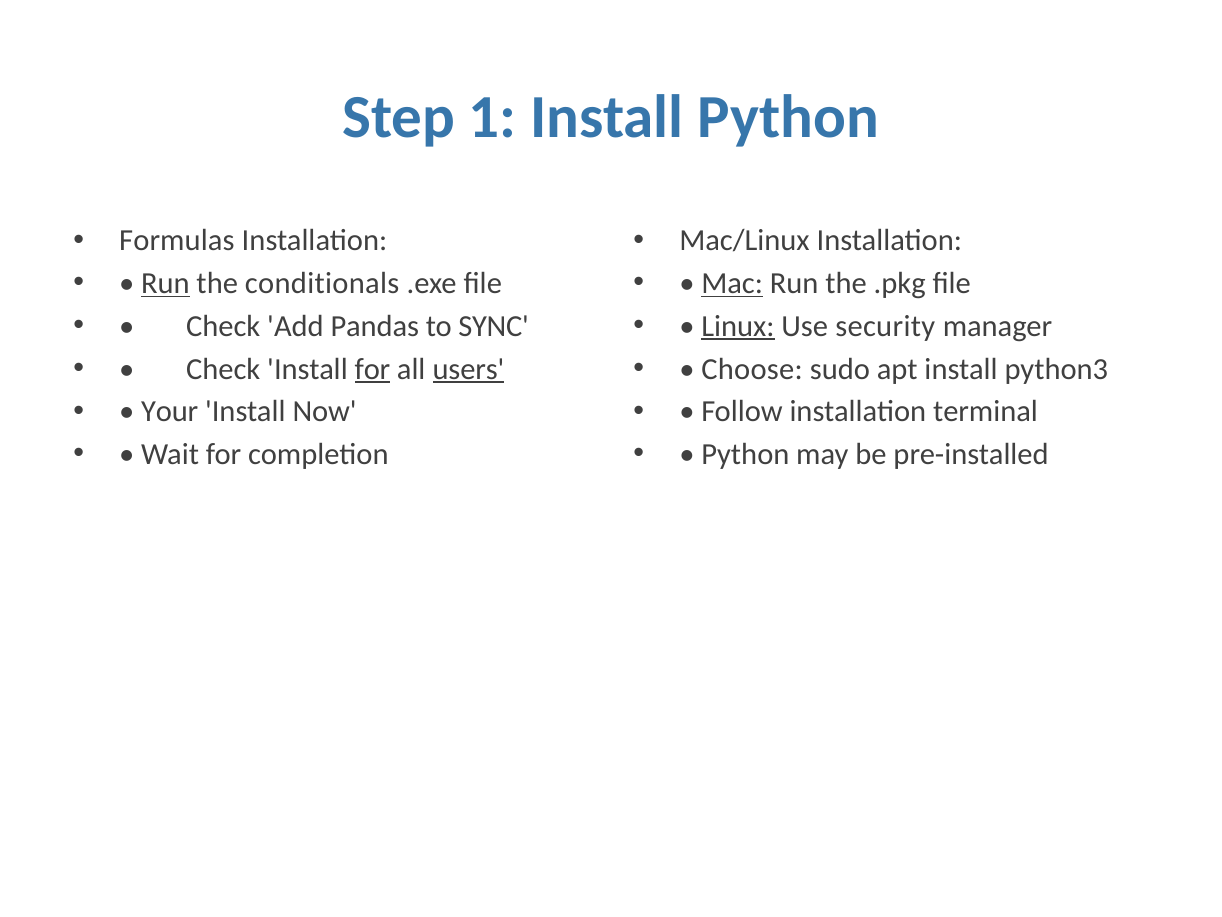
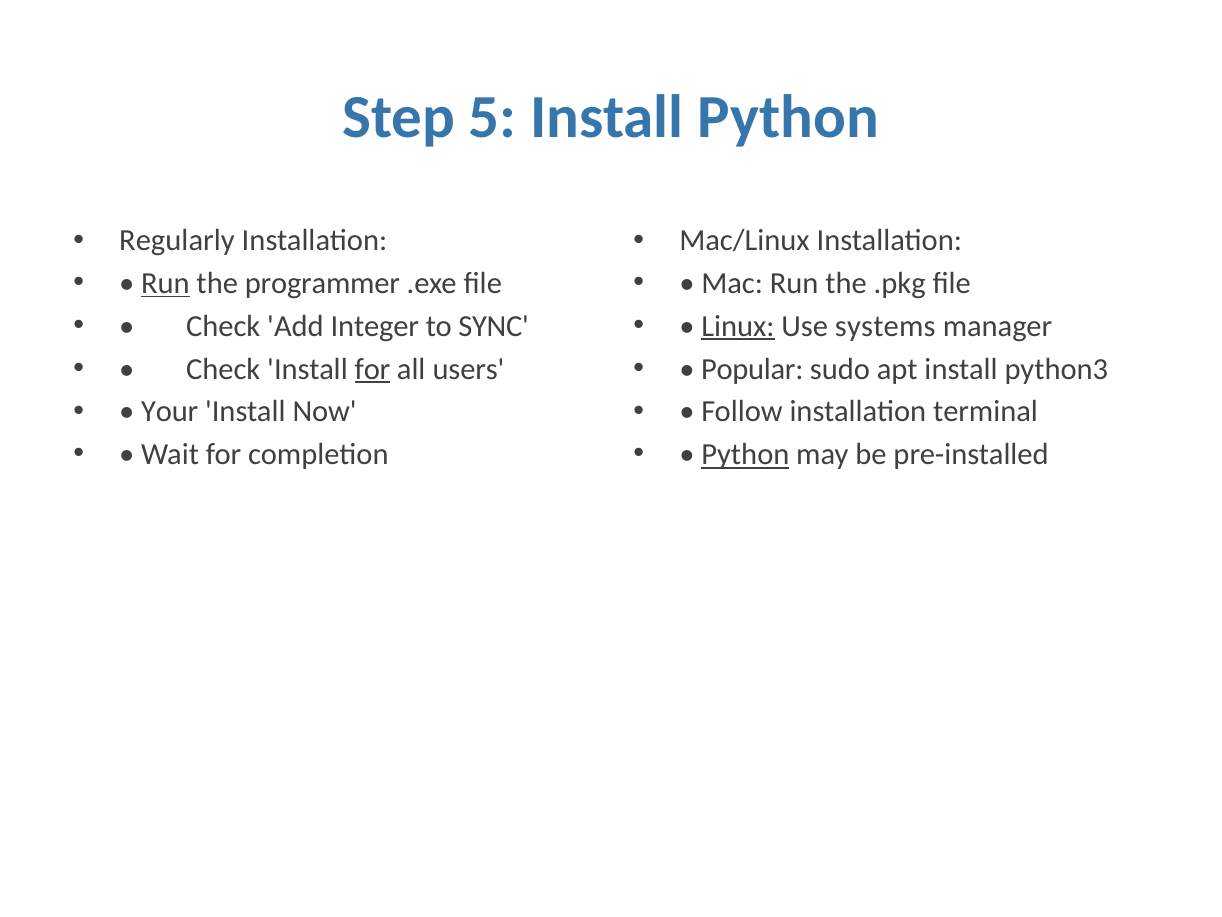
1: 1 -> 5
Formulas: Formulas -> Regularly
conditionals: conditionals -> programmer
Mac underline: present -> none
Pandas: Pandas -> Integer
security: security -> systems
users underline: present -> none
Choose: Choose -> Popular
Python at (745, 454) underline: none -> present
